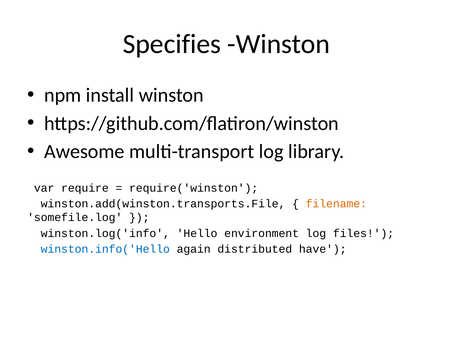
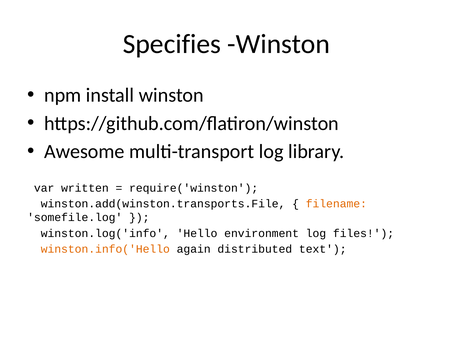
require: require -> written
winston.info('Hello colour: blue -> orange
have: have -> text
